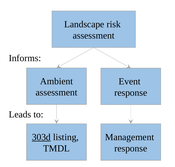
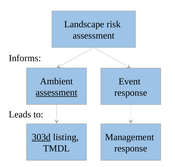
assessment at (57, 92) underline: none -> present
